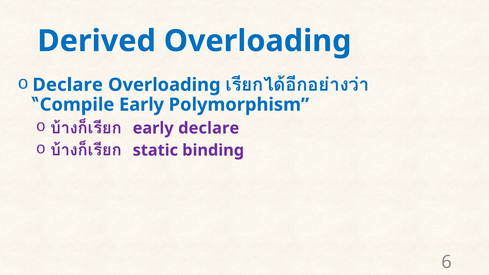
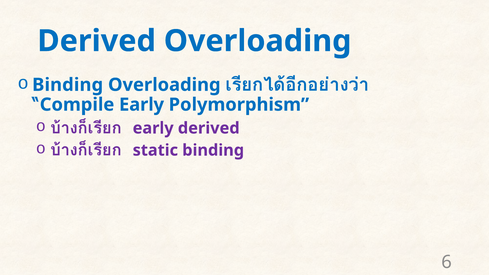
Declare at (68, 85): Declare -> Binding
early declare: declare -> derived
